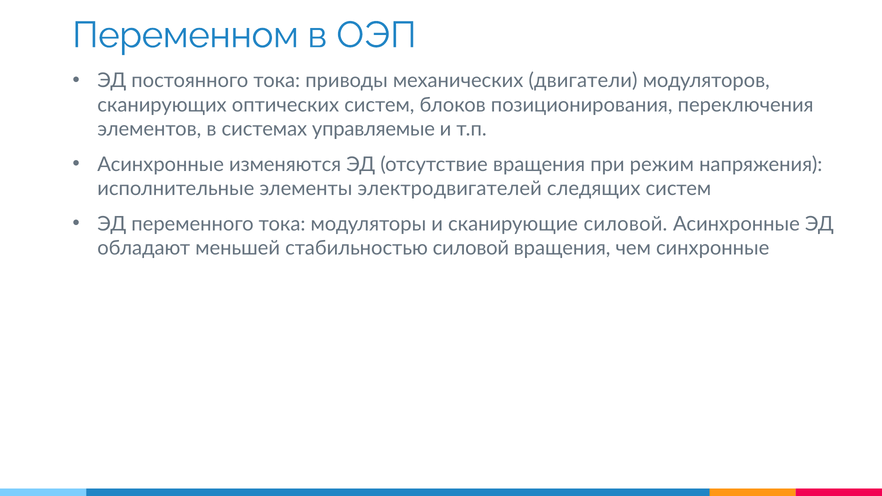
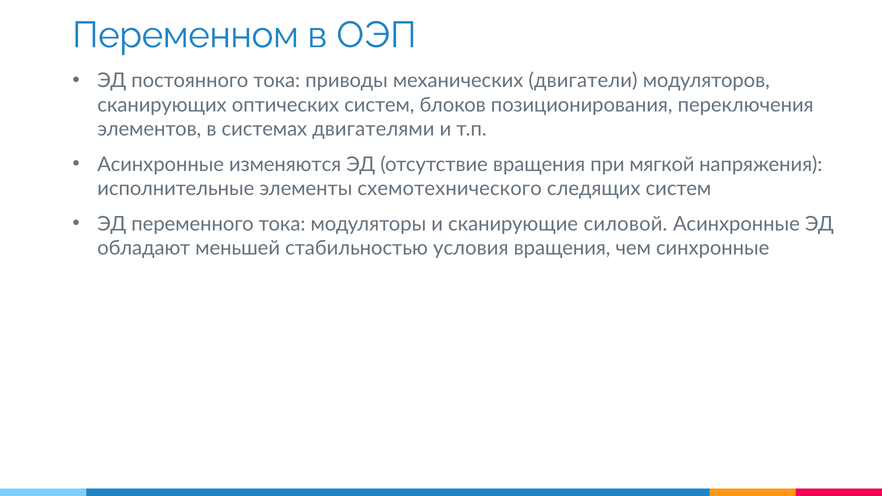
управляемые: управляемые -> двигателями
режим: режим -> мягкой
электродвигателей: электродвигателей -> схемотехнического
стабильностью силовой: силовой -> условия
